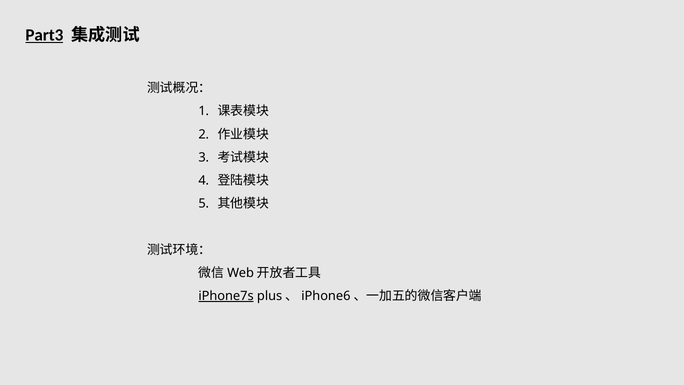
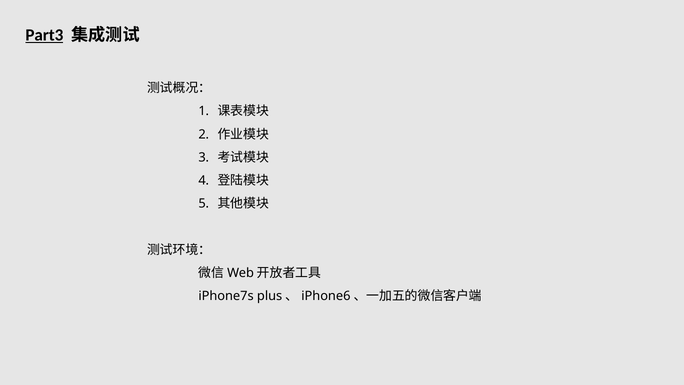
iPhone7s underline: present -> none
